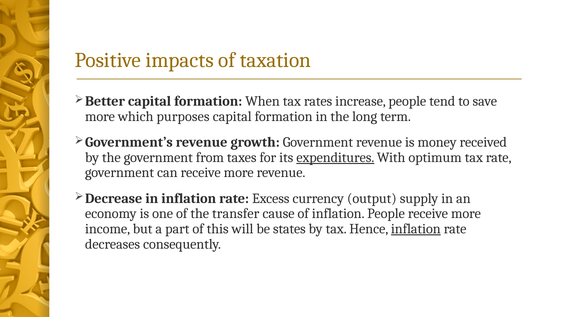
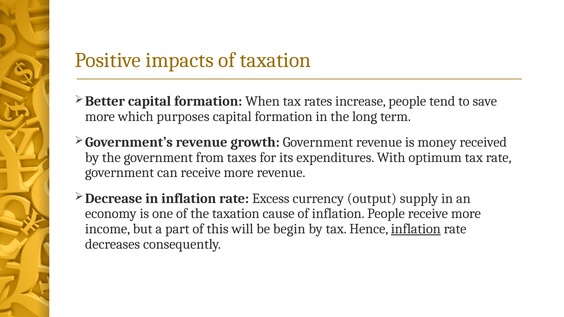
expenditures underline: present -> none
the transfer: transfer -> taxation
states: states -> begin
